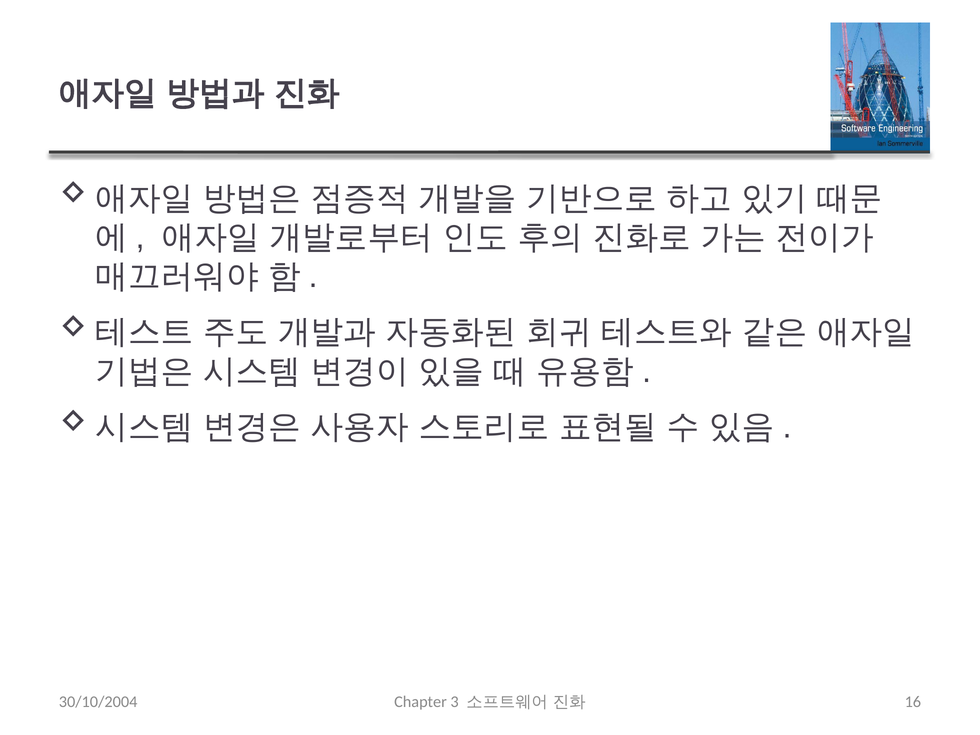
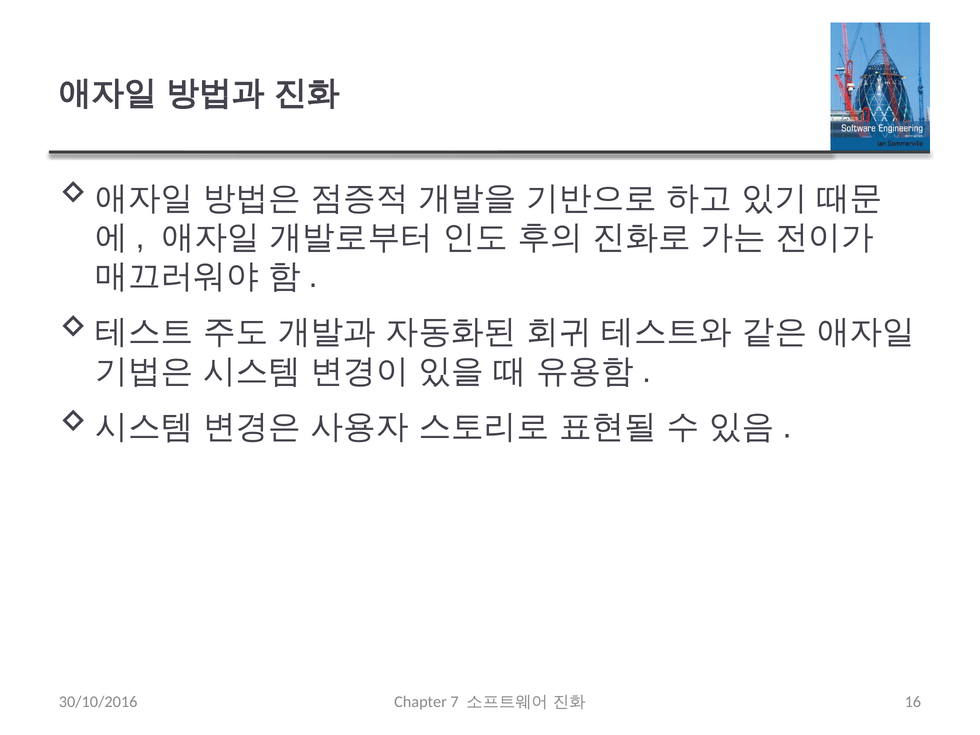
30/10/2004: 30/10/2004 -> 30/10/2016
3: 3 -> 7
